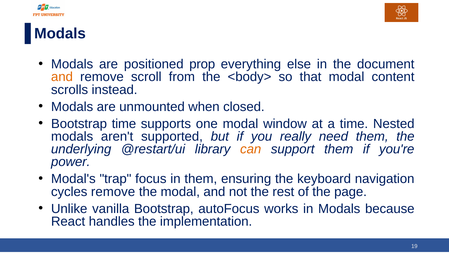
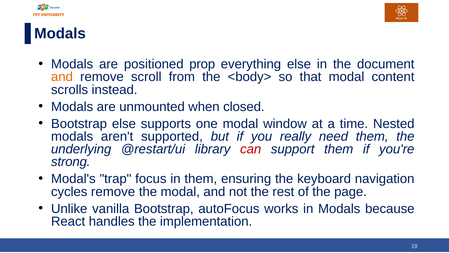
Bootstrap time: time -> else
can colour: orange -> red
power: power -> strong
